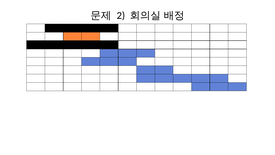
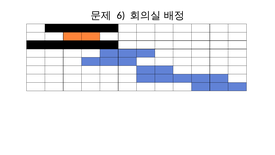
2: 2 -> 6
